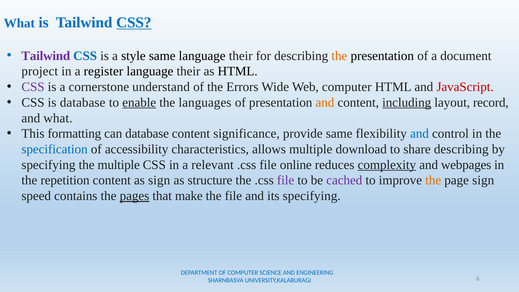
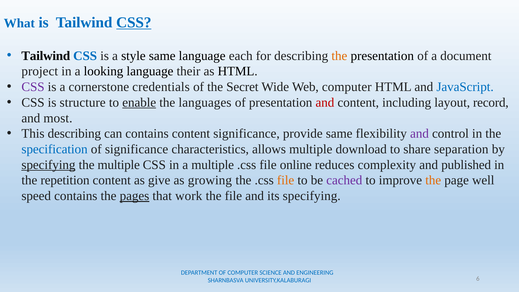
Tailwind at (46, 56) colour: purple -> black
their at (241, 56): their -> each
register: register -> looking
understand: understand -> credentials
Errors: Errors -> Secret
JavaScript colour: red -> blue
is database: database -> structure
and at (325, 102) colour: orange -> red
including underline: present -> none
and what: what -> most
This formatting: formatting -> describing
can database: database -> contains
and at (419, 134) colour: blue -> purple
of accessibility: accessibility -> significance
share describing: describing -> separation
specifying at (48, 165) underline: none -> present
a relevant: relevant -> multiple
complexity underline: present -> none
webpages: webpages -> published
as sign: sign -> give
structure: structure -> growing
file at (286, 180) colour: purple -> orange
page sign: sign -> well
make: make -> work
